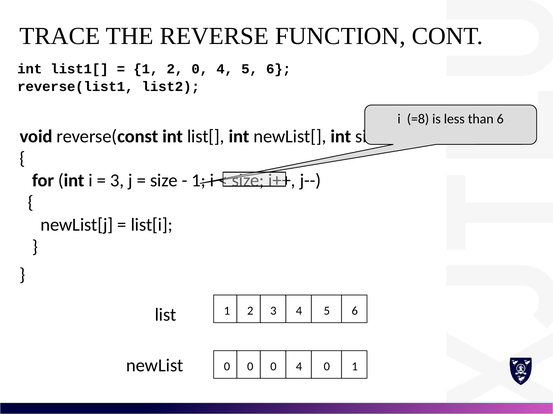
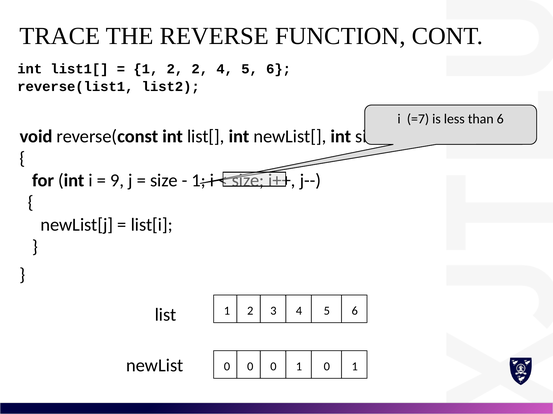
2 0: 0 -> 2
=8: =8 -> =7
3 at (117, 181): 3 -> 9
0 0 4: 4 -> 1
